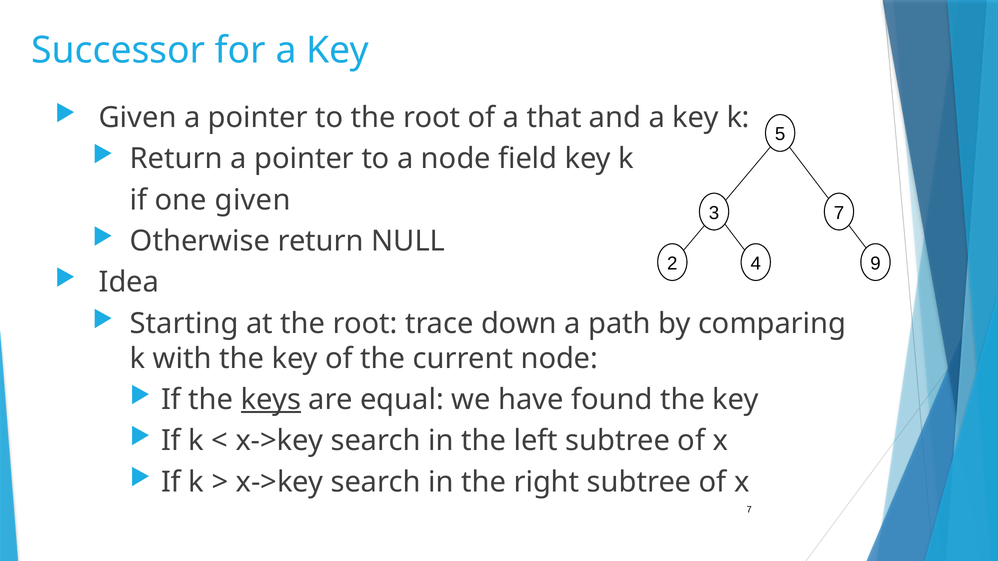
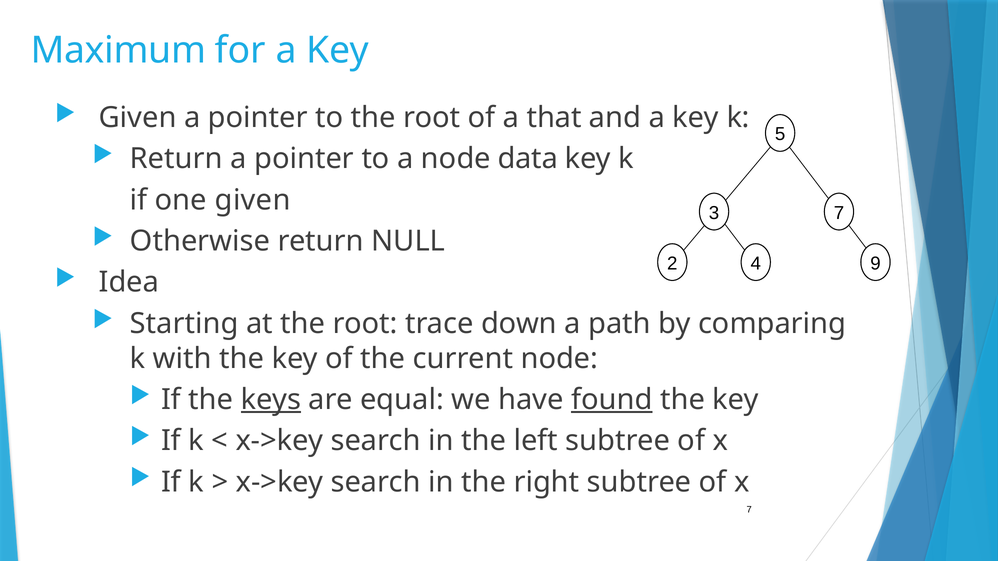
Successor: Successor -> Maximum
field: field -> data
found underline: none -> present
